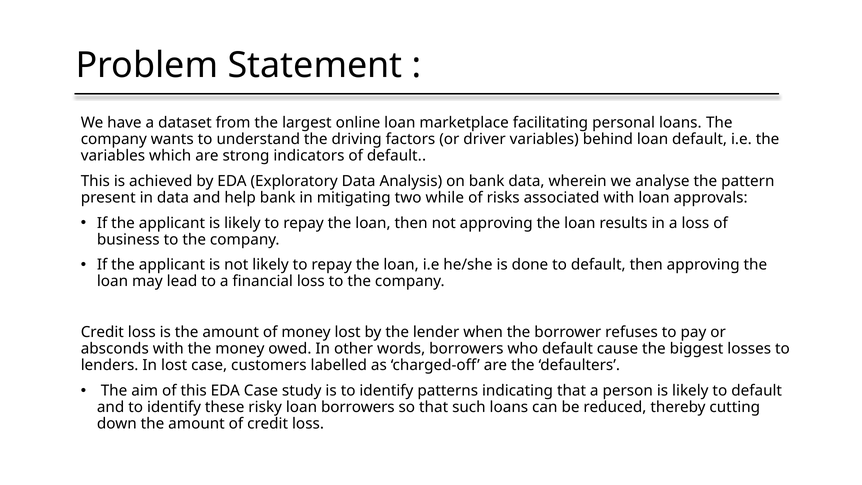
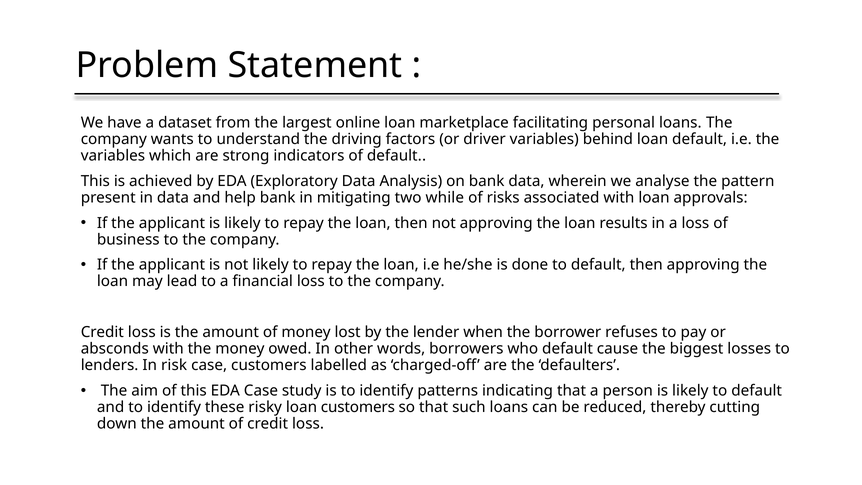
In lost: lost -> risk
loan borrowers: borrowers -> customers
